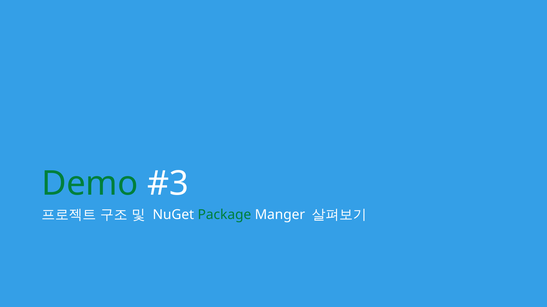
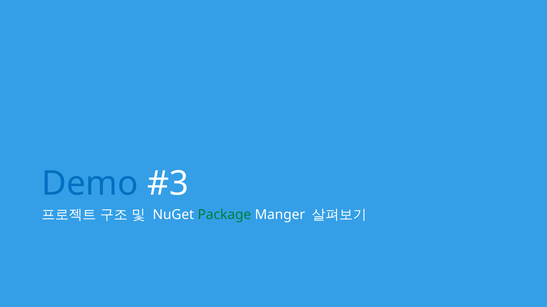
Demo colour: green -> blue
